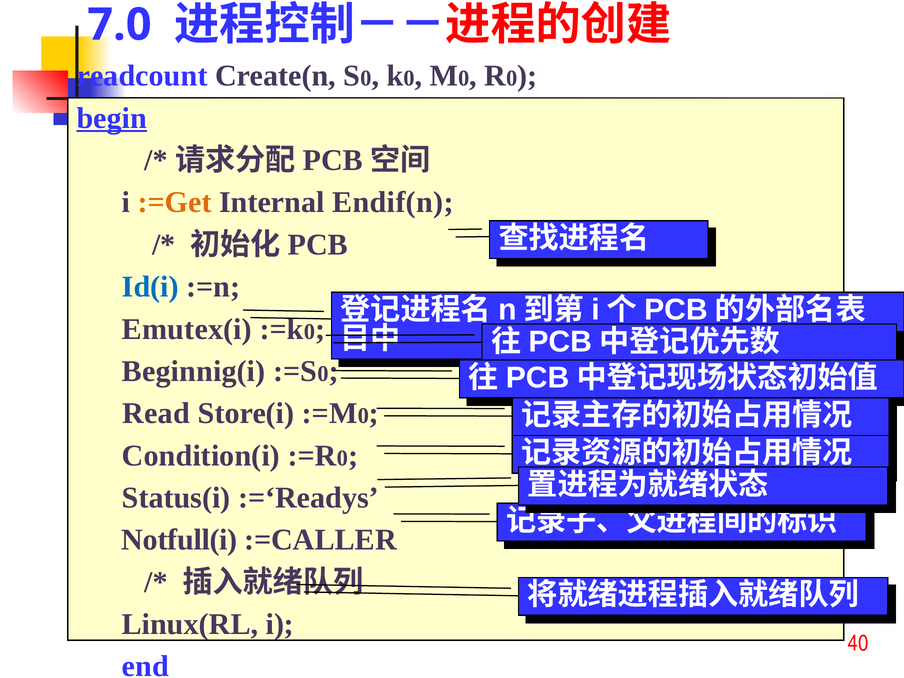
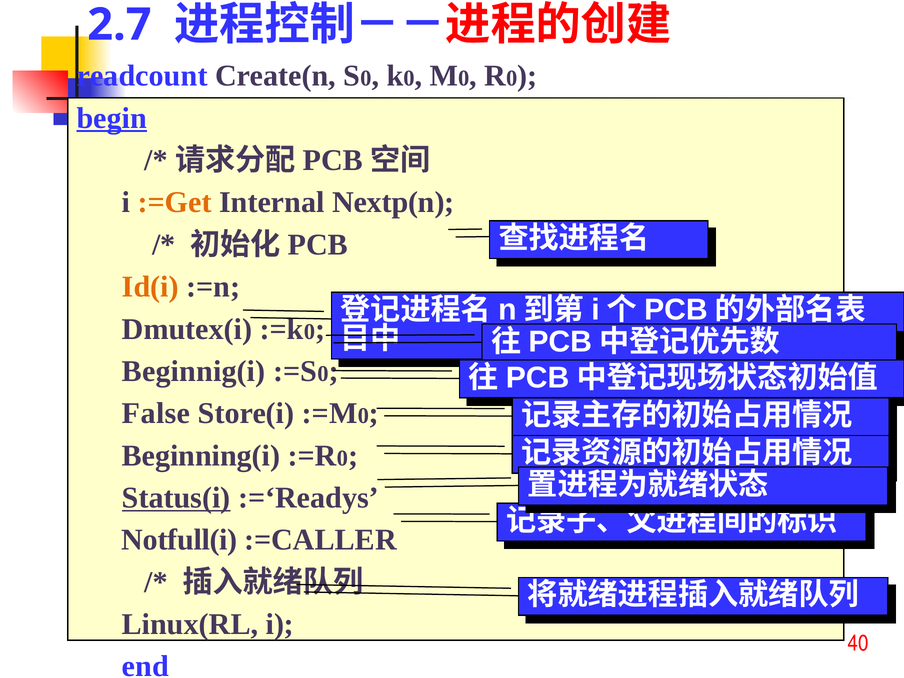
7.0: 7.0 -> 2.7
Endif(n: Endif(n -> Nextp(n
Id(i colour: blue -> orange
Emutex(i: Emutex(i -> Dmutex(i
Read: Read -> False
Condition(i: Condition(i -> Beginning(i
Status(i underline: none -> present
